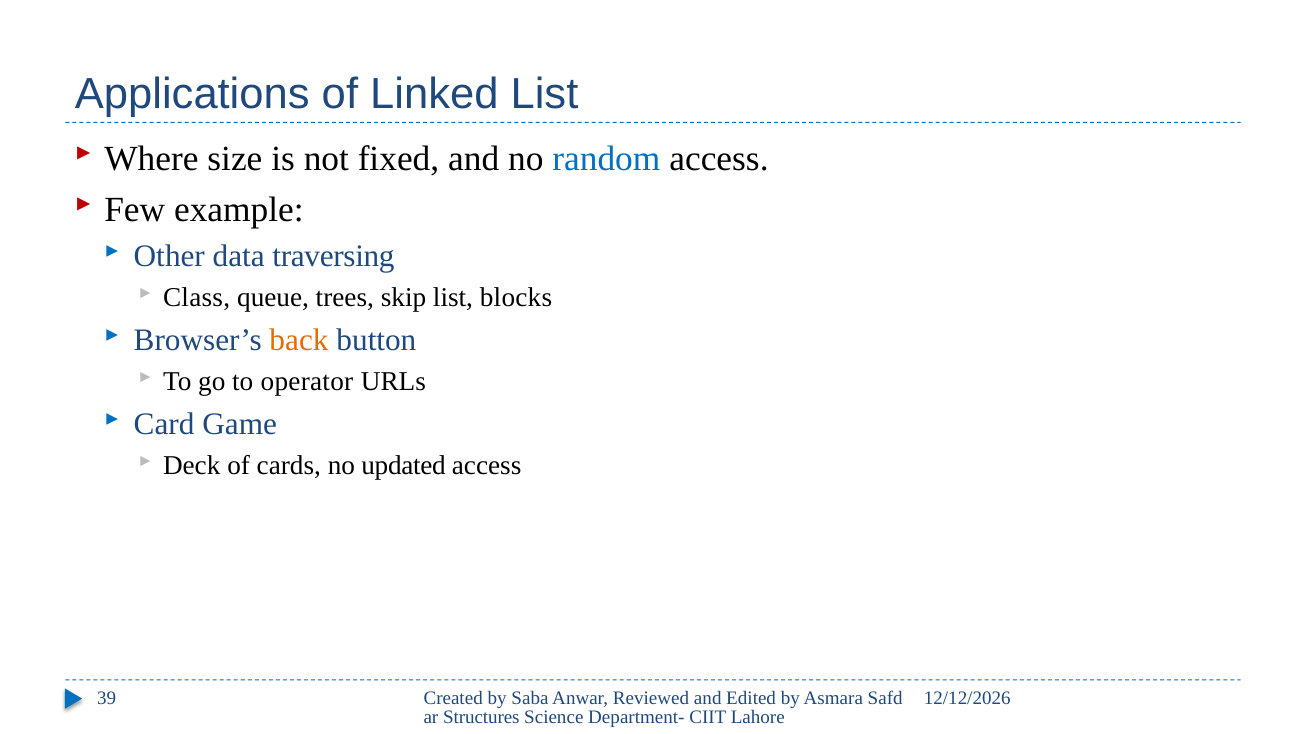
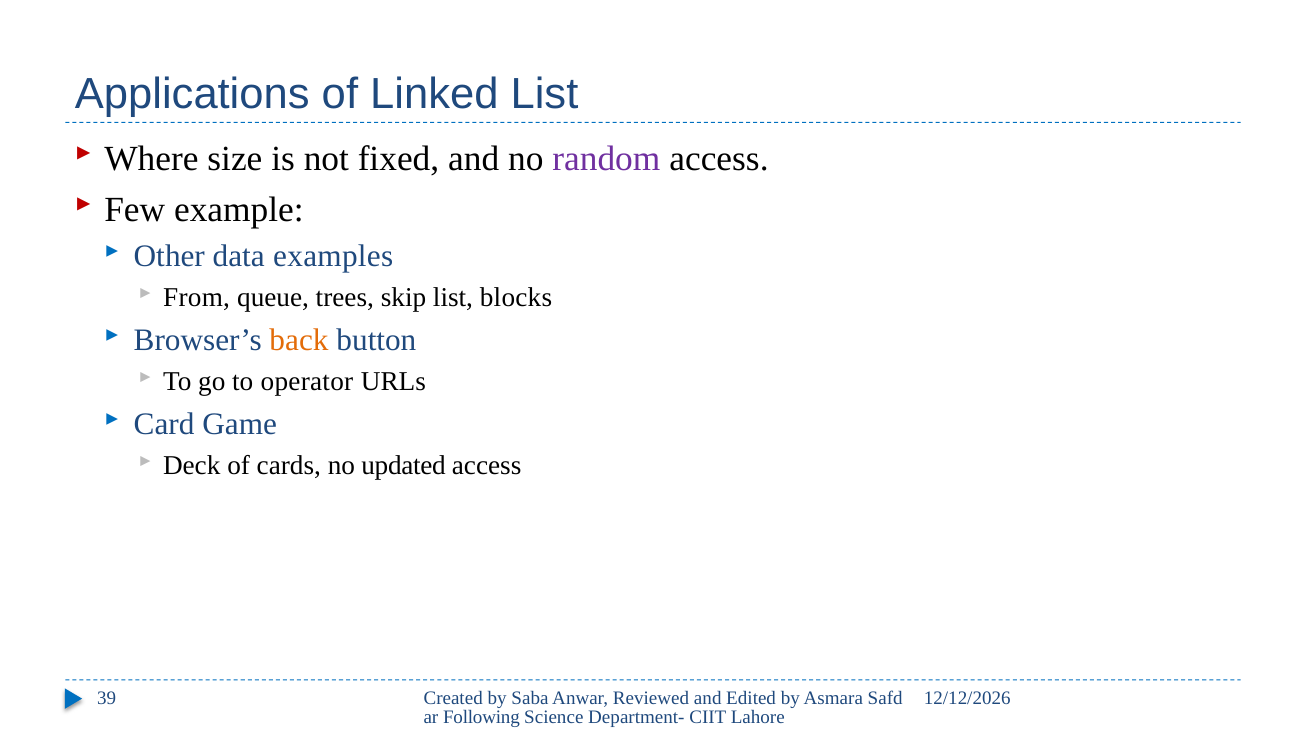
random colour: blue -> purple
traversing: traversing -> examples
Class: Class -> From
Structures: Structures -> Following
